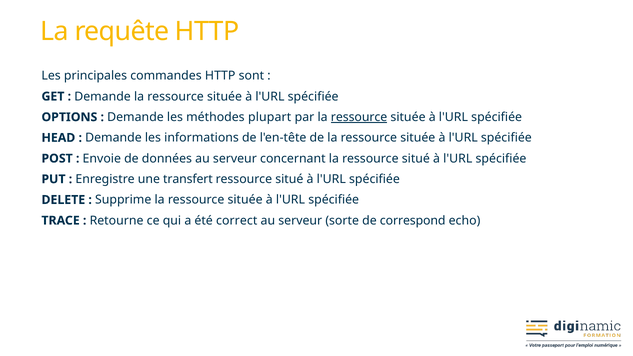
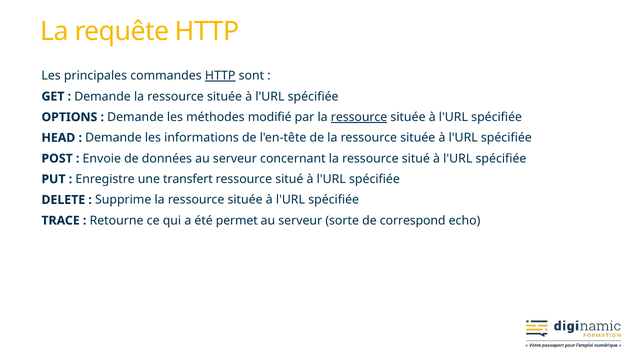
HTTP at (220, 76) underline: none -> present
plupart: plupart -> modifié
correct: correct -> permet
